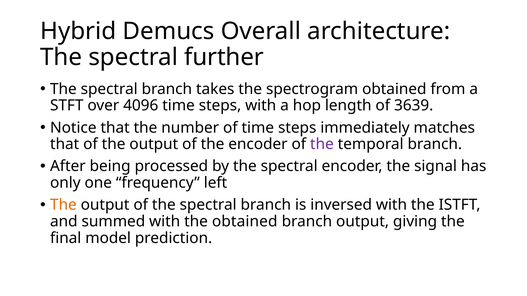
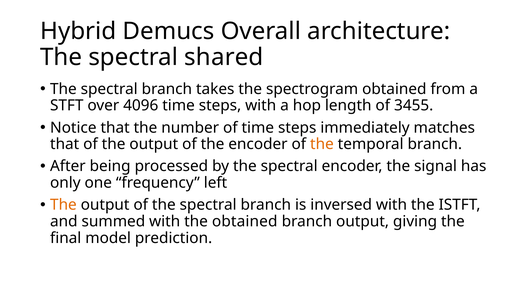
further: further -> shared
3639: 3639 -> 3455
the at (322, 144) colour: purple -> orange
